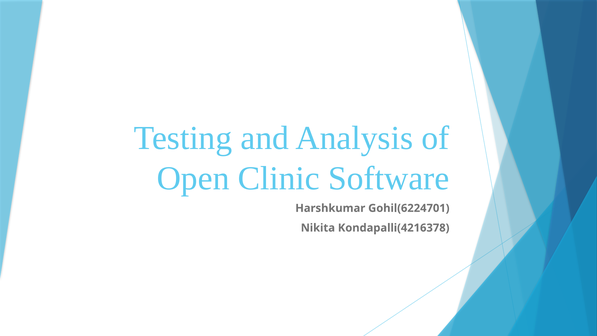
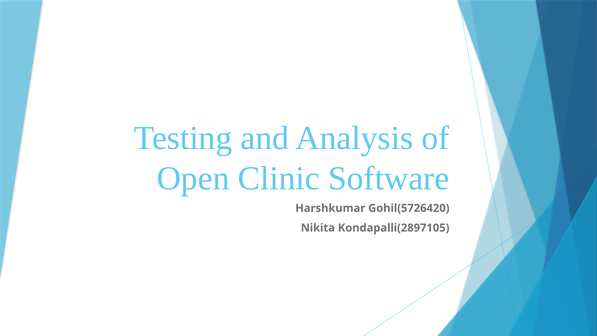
Gohil(6224701: Gohil(6224701 -> Gohil(5726420
Kondapalli(4216378: Kondapalli(4216378 -> Kondapalli(2897105
